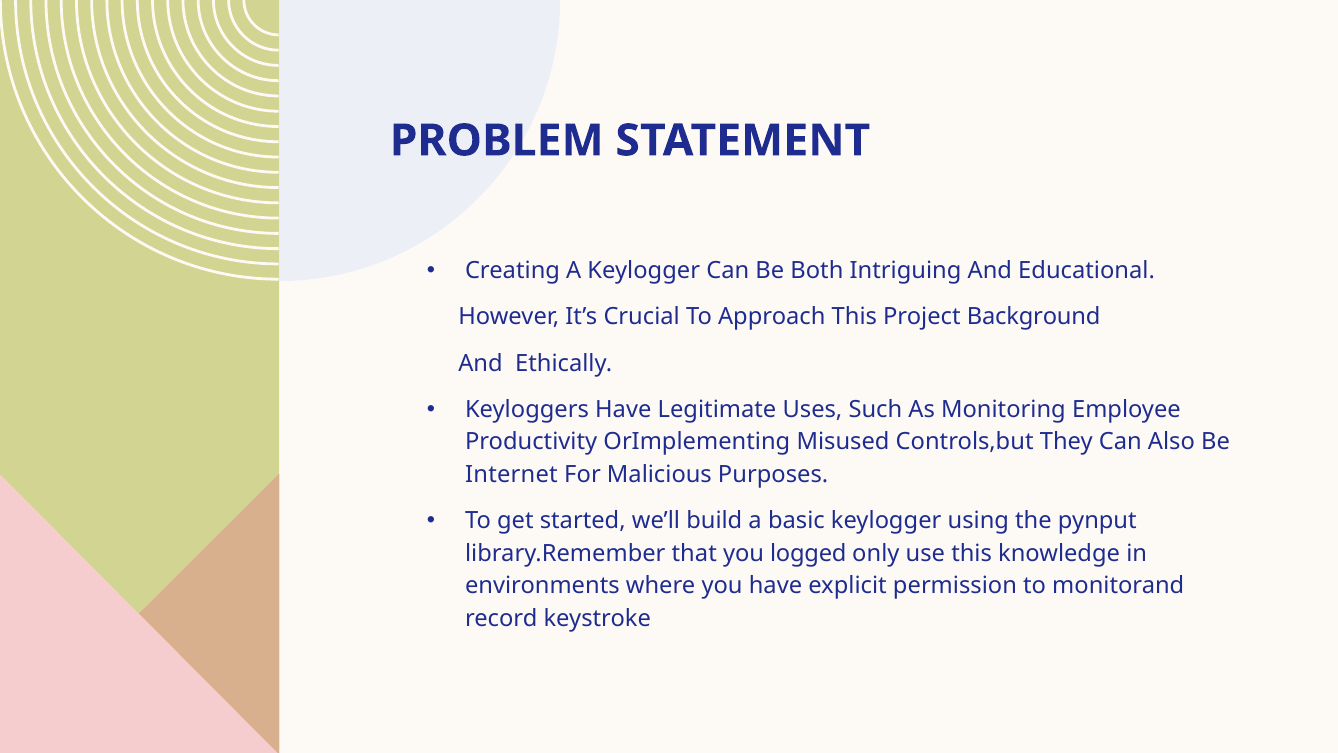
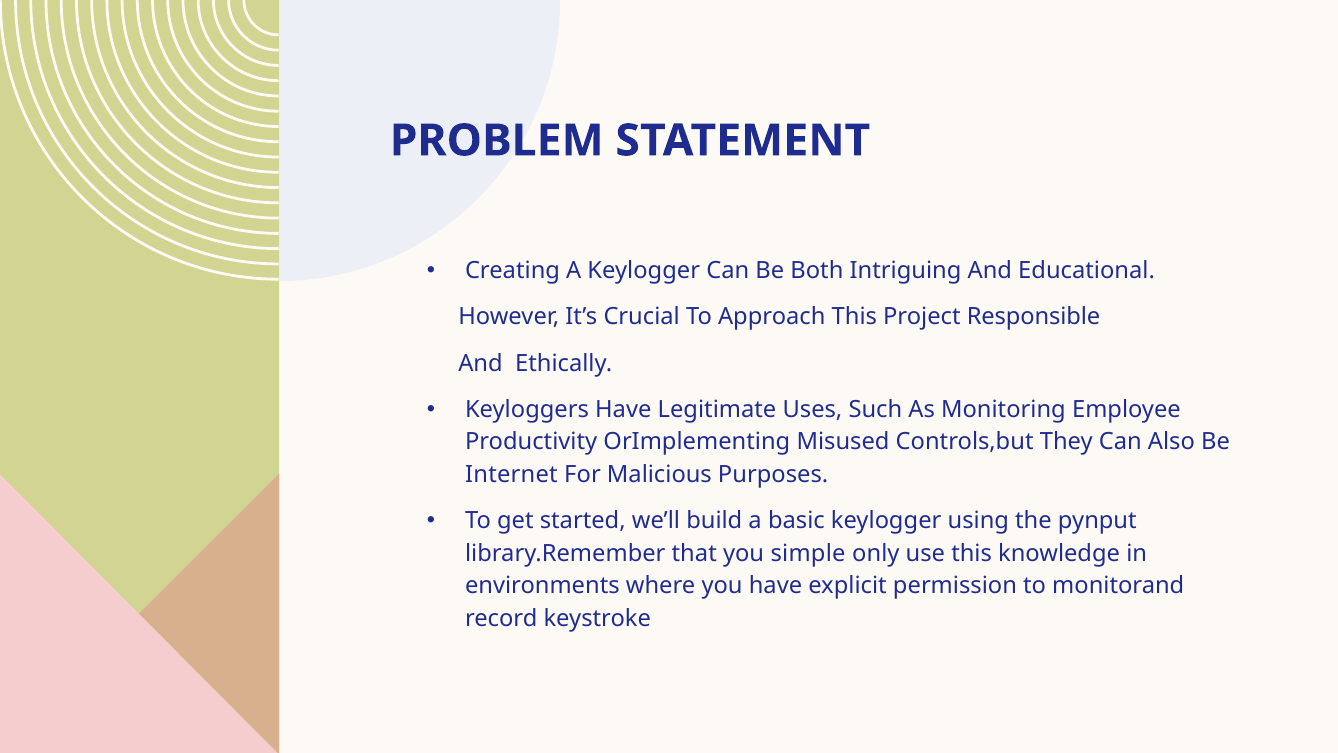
Background: Background -> Responsible
logged: logged -> simple
